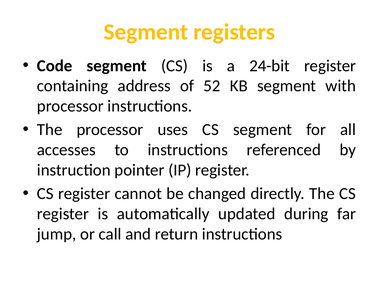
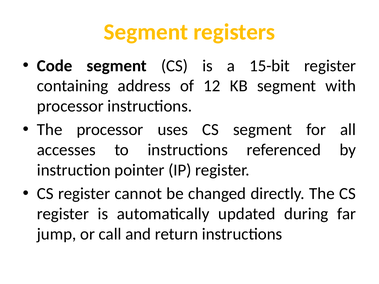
24-bit: 24-bit -> 15-bit
52: 52 -> 12
